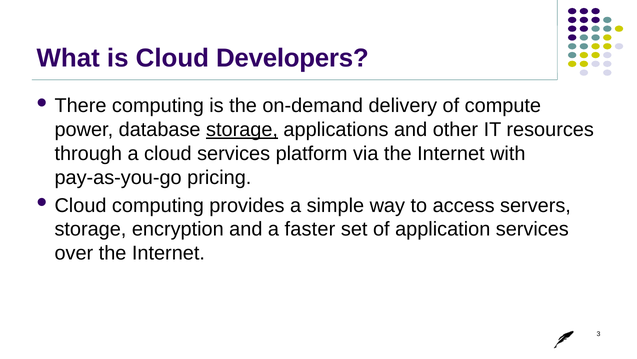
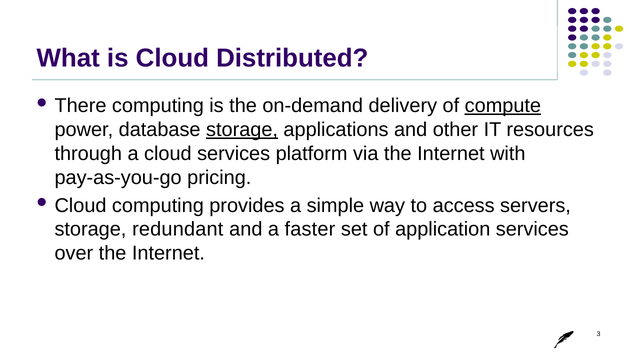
Developers: Developers -> Distributed
compute underline: none -> present
encryption: encryption -> redundant
